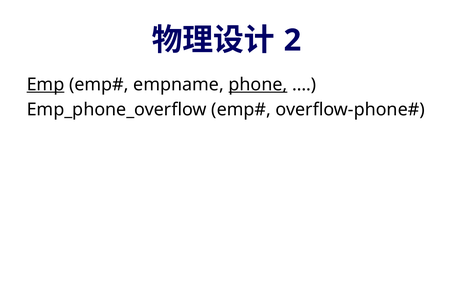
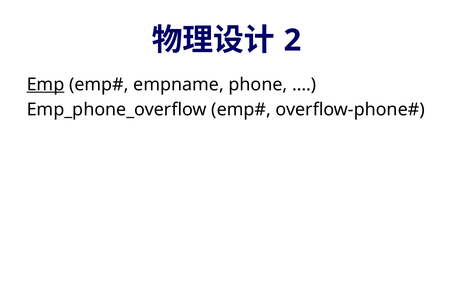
phone underline: present -> none
